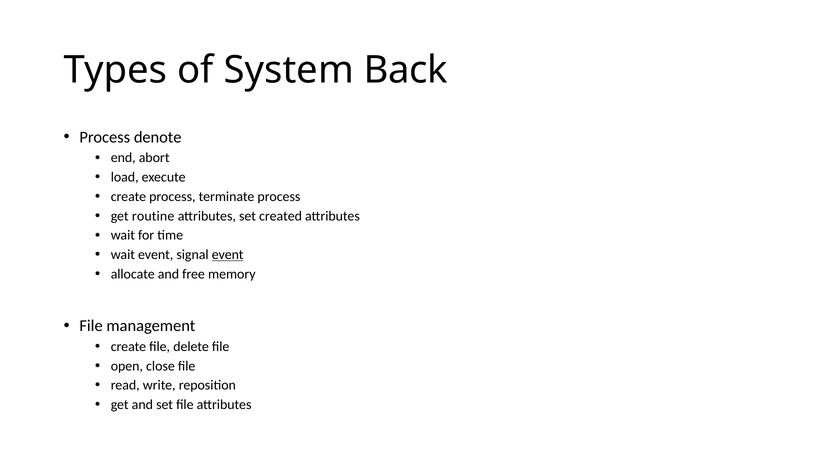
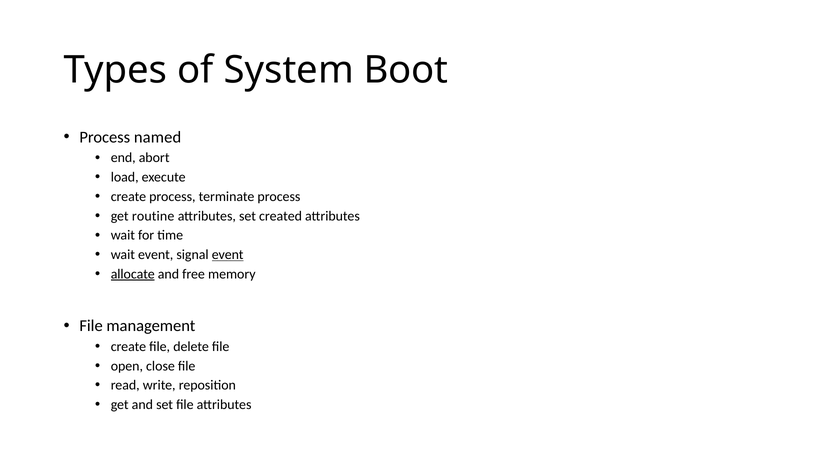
Back: Back -> Boot
denote: denote -> named
allocate underline: none -> present
